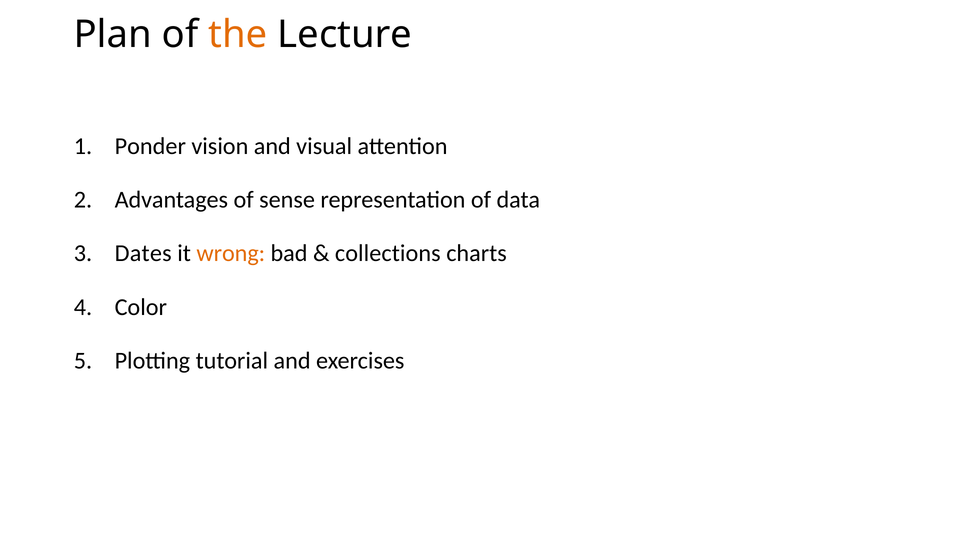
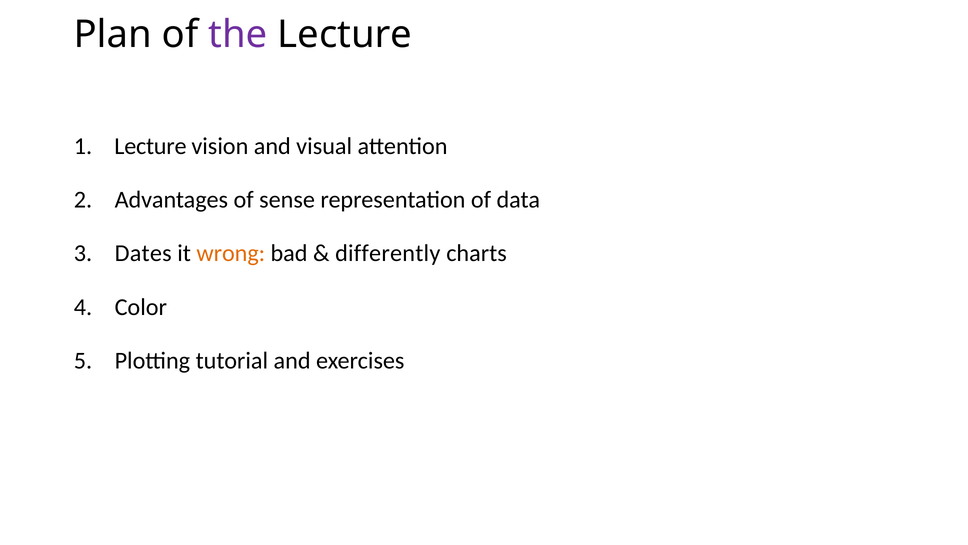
the colour: orange -> purple
Ponder at (150, 146): Ponder -> Lecture
collections: collections -> differently
